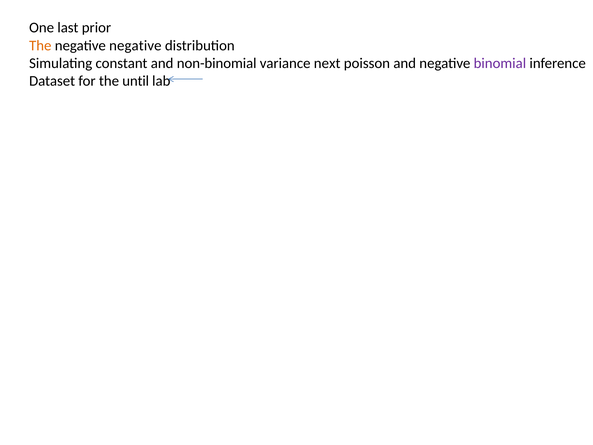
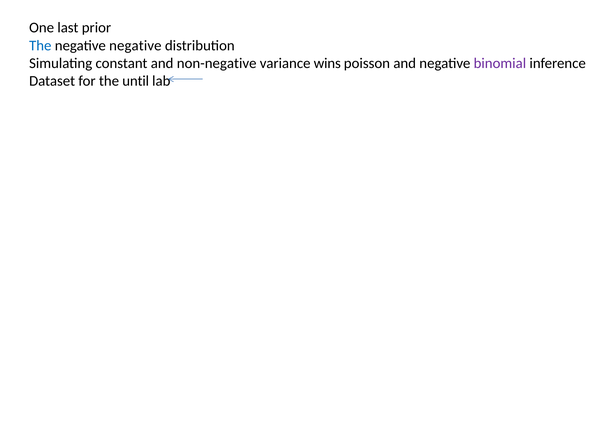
The at (40, 45) colour: orange -> blue
non-binomial: non-binomial -> non-negative
next: next -> wins
